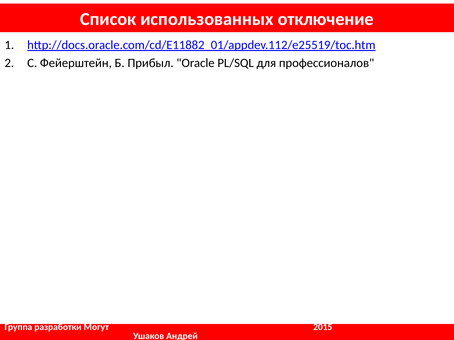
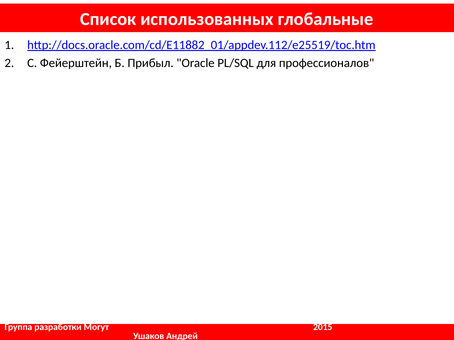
отключение: отключение -> глобальные
